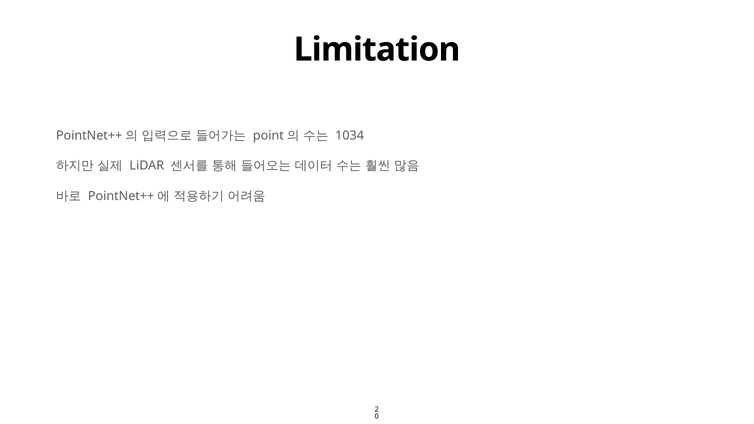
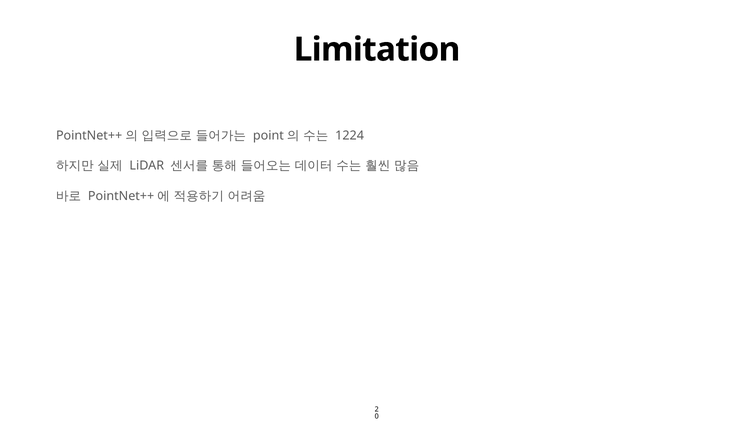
1034: 1034 -> 1224
